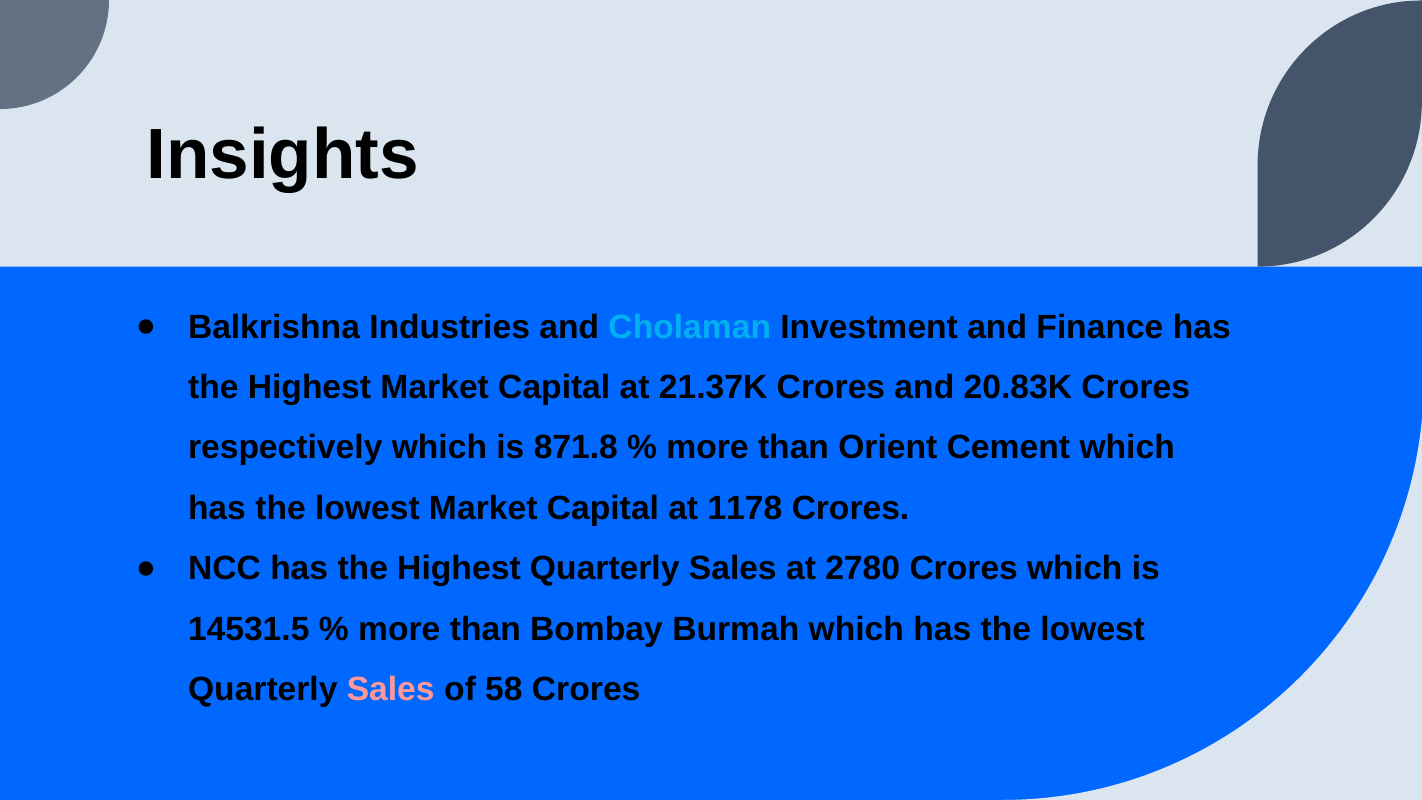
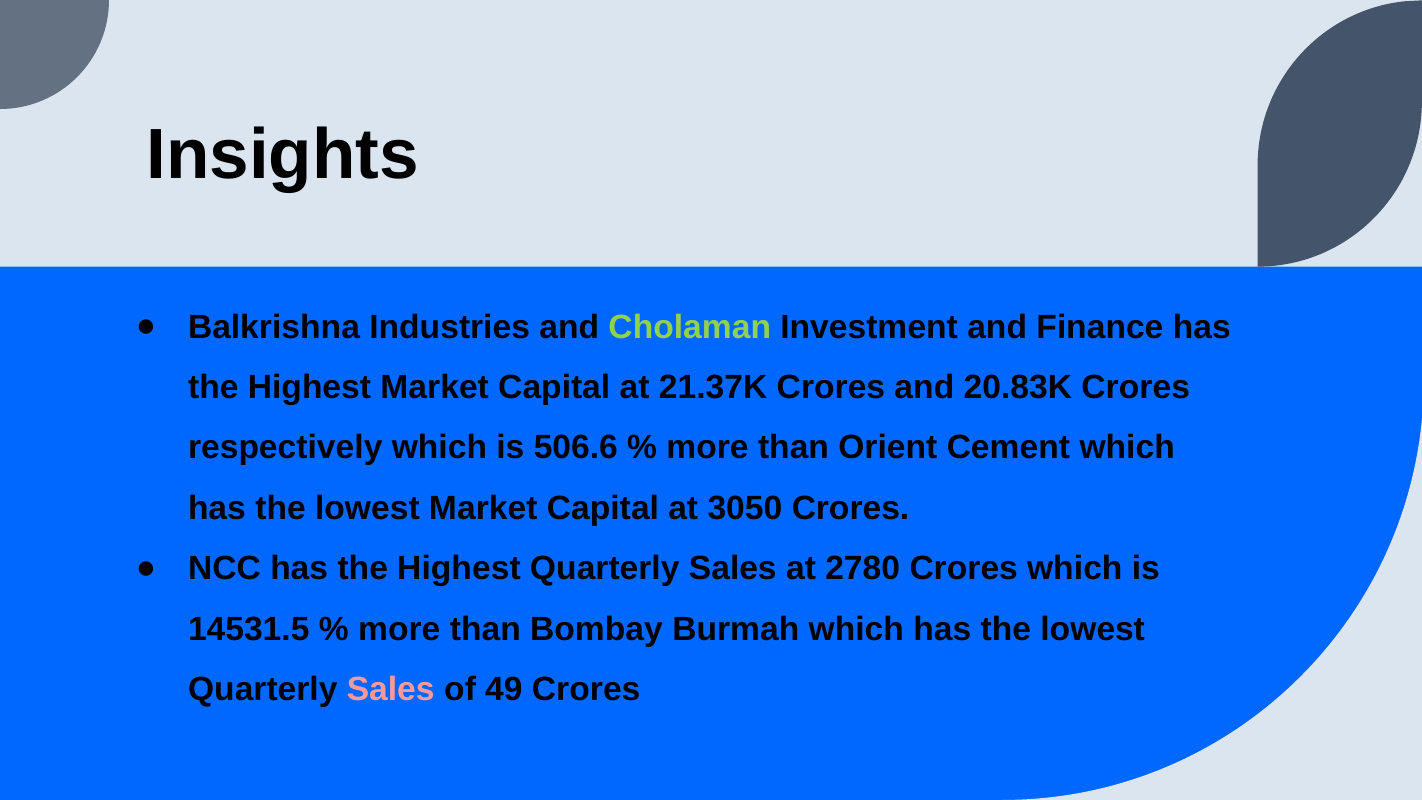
Cholaman colour: light blue -> light green
871.8: 871.8 -> 506.6
1178: 1178 -> 3050
58: 58 -> 49
